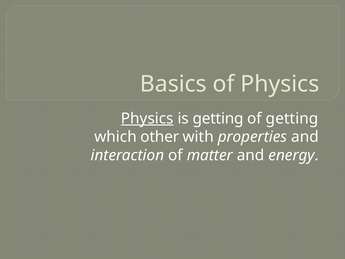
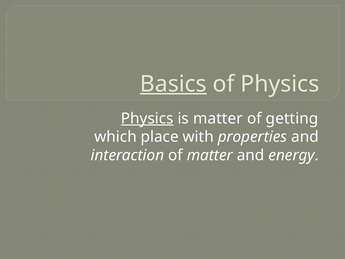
Basics underline: none -> present
is getting: getting -> matter
other: other -> place
